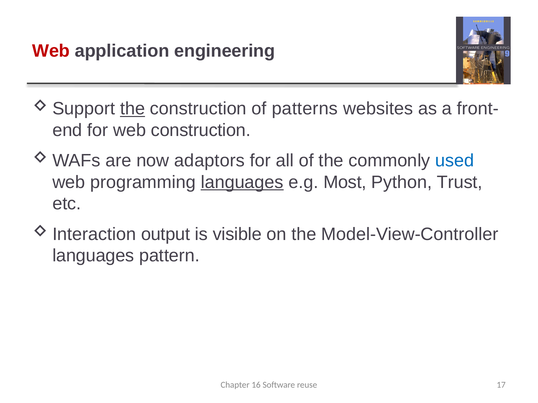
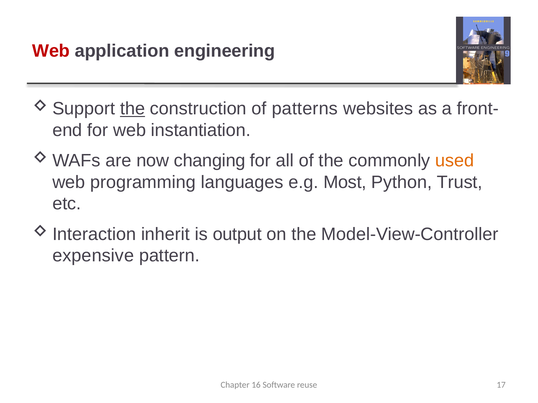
web construction: construction -> instantiation
adaptors: adaptors -> changing
used colour: blue -> orange
languages at (242, 182) underline: present -> none
output: output -> inherit
visible: visible -> output
languages at (93, 256): languages -> expensive
